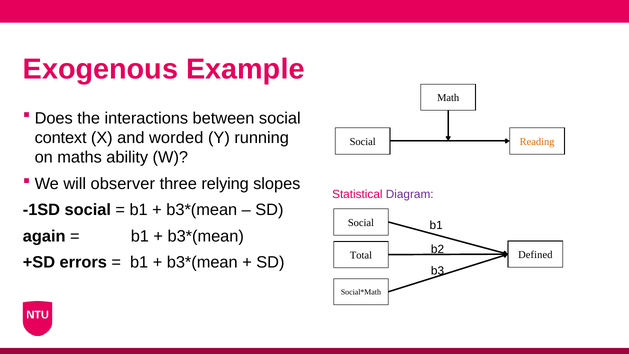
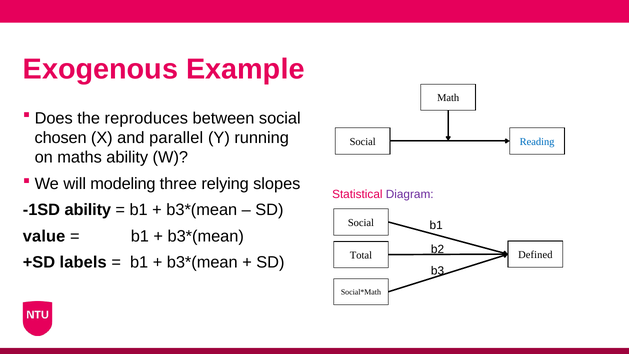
interactions: interactions -> reproduces
context: context -> chosen
worded: worded -> parallel
Reading colour: orange -> blue
observer: observer -> modeling
-1SD social: social -> ability
again: again -> value
errors: errors -> labels
